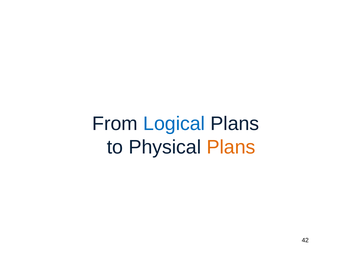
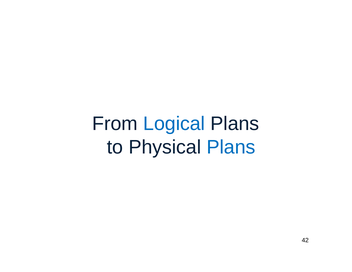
Plans at (231, 147) colour: orange -> blue
